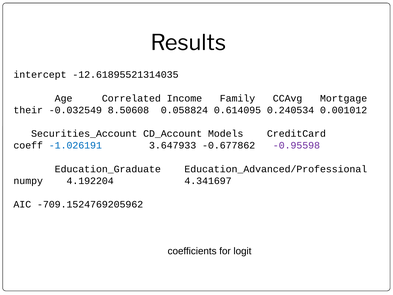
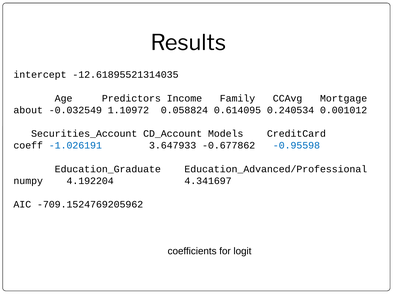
Correlated: Correlated -> Predictors
their: their -> about
8.50608: 8.50608 -> 1.10972
-0.95598 colour: purple -> blue
